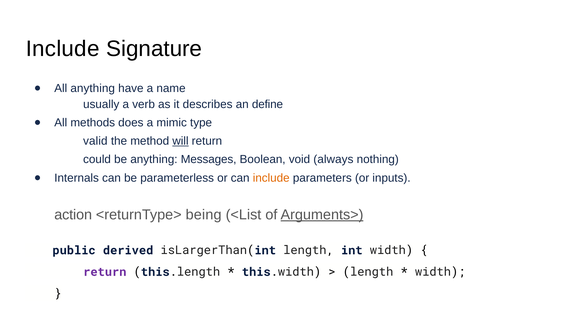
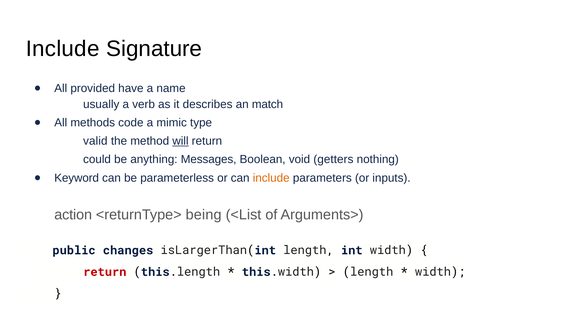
All anything: anything -> provided
define: define -> match
does: does -> code
always: always -> getters
Internals: Internals -> Keyword
Arguments> underline: present -> none
derived: derived -> changes
return at (105, 272) colour: purple -> red
